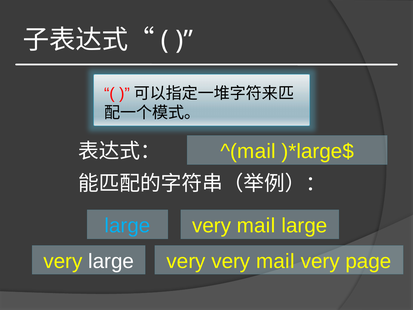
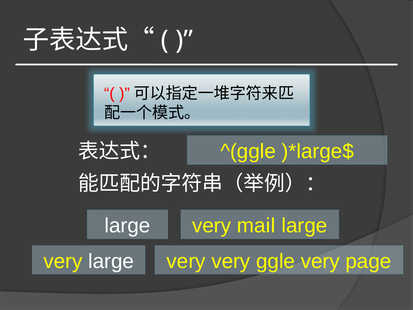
^(mail: ^(mail -> ^(ggle
large at (127, 226) colour: light blue -> white
very very mail: mail -> ggle
